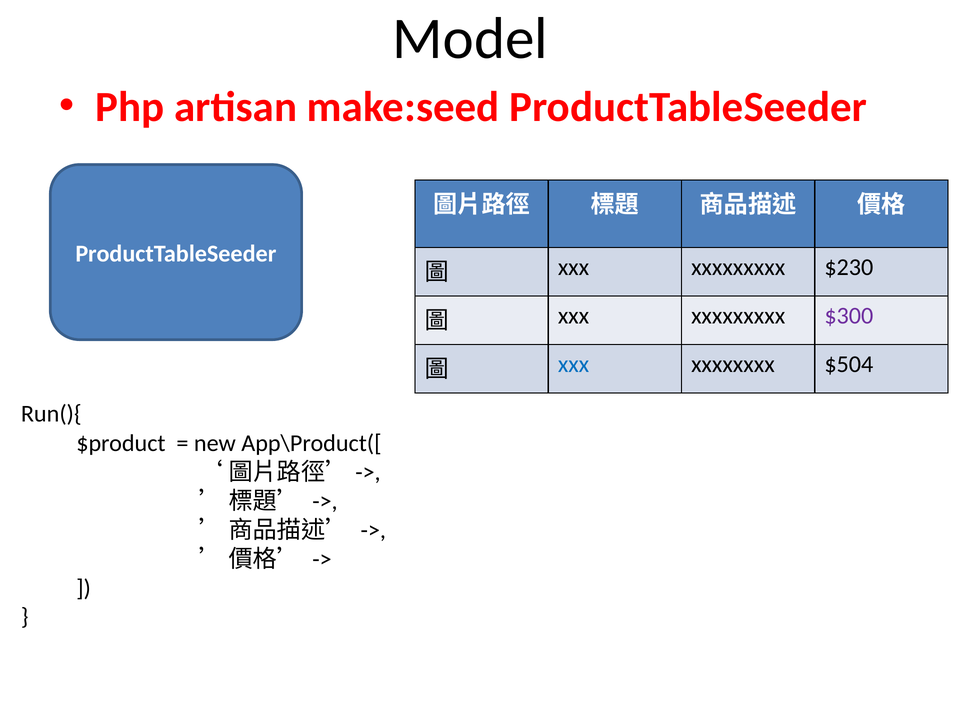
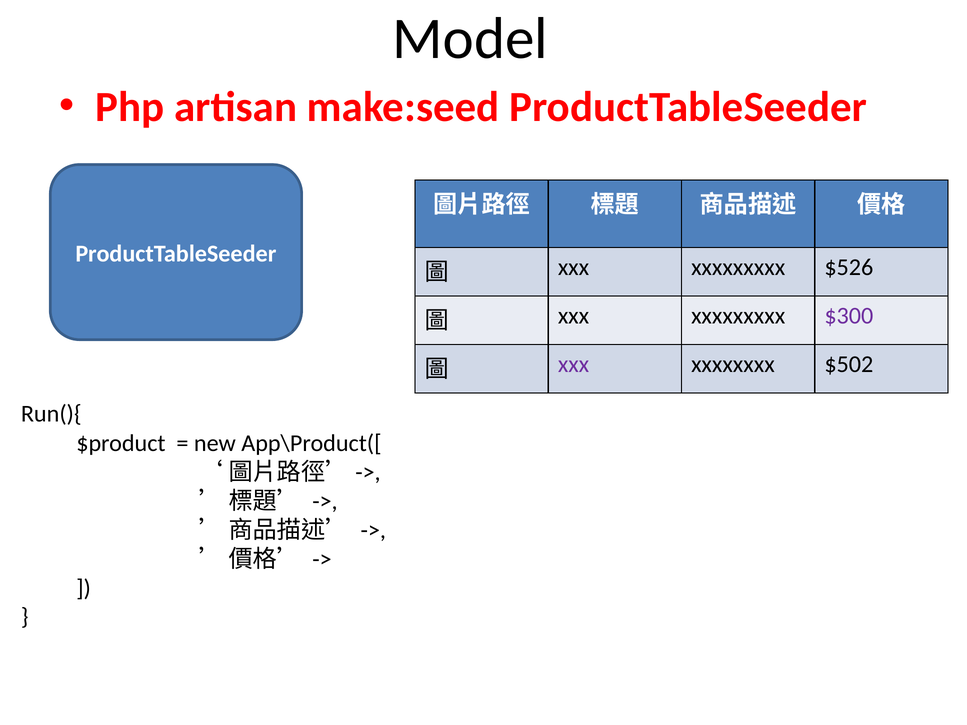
$230: $230 -> $526
xxx at (574, 365) colour: blue -> purple
$504: $504 -> $502
